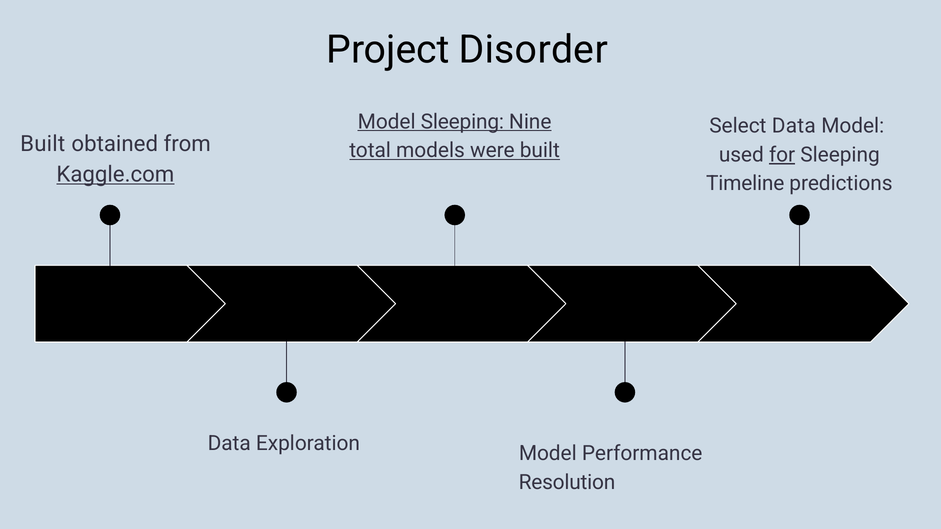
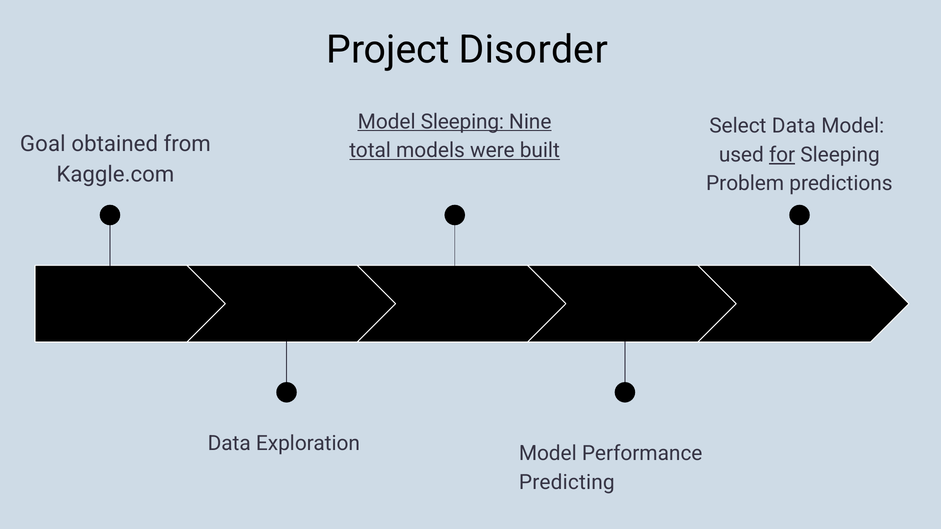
Built at (43, 144): Built -> Goal
Kaggle.com underline: present -> none
Timeline: Timeline -> Problem
Resolution: Resolution -> Predicting
